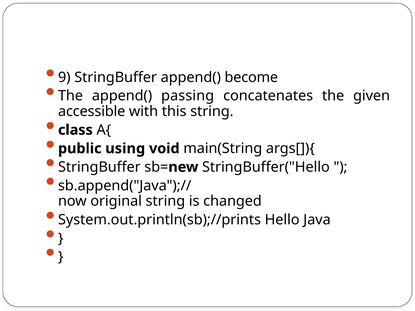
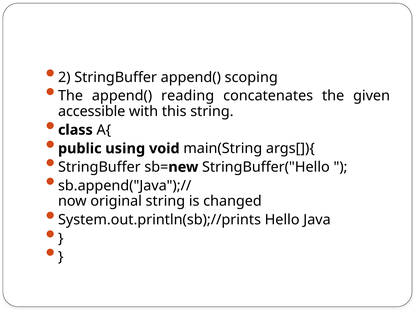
9: 9 -> 2
become: become -> scoping
passing: passing -> reading
